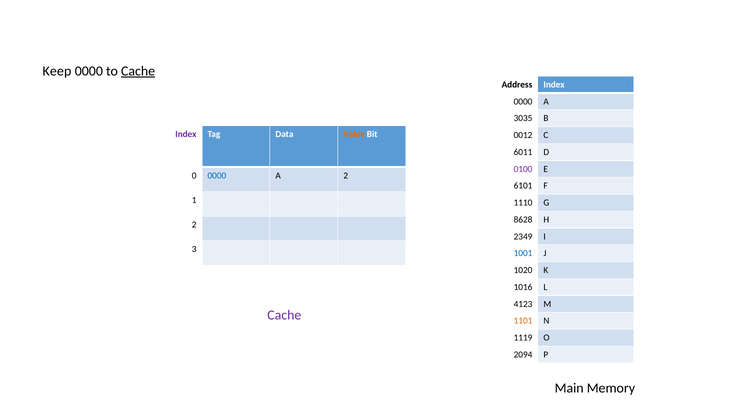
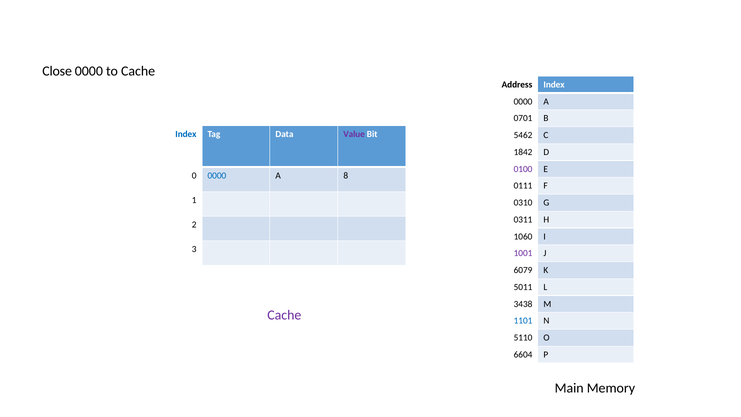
Keep: Keep -> Close
Cache at (138, 71) underline: present -> none
3035: 3035 -> 0701
Index at (186, 134) colour: purple -> blue
Value colour: orange -> purple
0012: 0012 -> 5462
6011: 6011 -> 1842
A 2: 2 -> 8
6101: 6101 -> 0111
1110: 1110 -> 0310
8628: 8628 -> 0311
2349: 2349 -> 1060
1001 colour: blue -> purple
1020: 1020 -> 6079
1016: 1016 -> 5011
4123: 4123 -> 3438
1101 colour: orange -> blue
1119: 1119 -> 5110
2094: 2094 -> 6604
